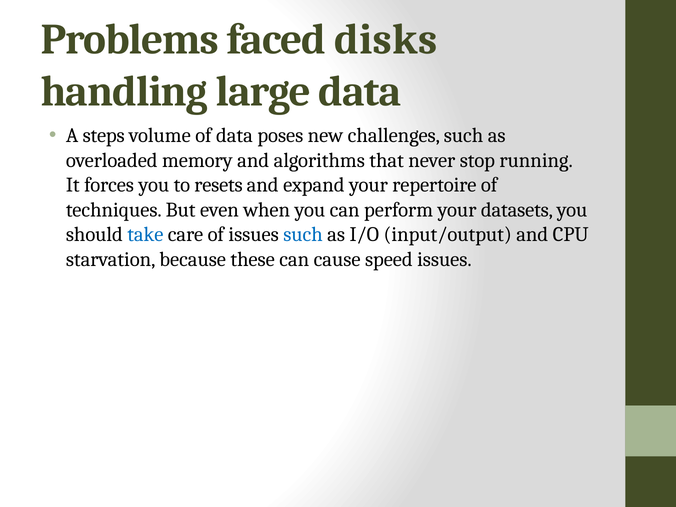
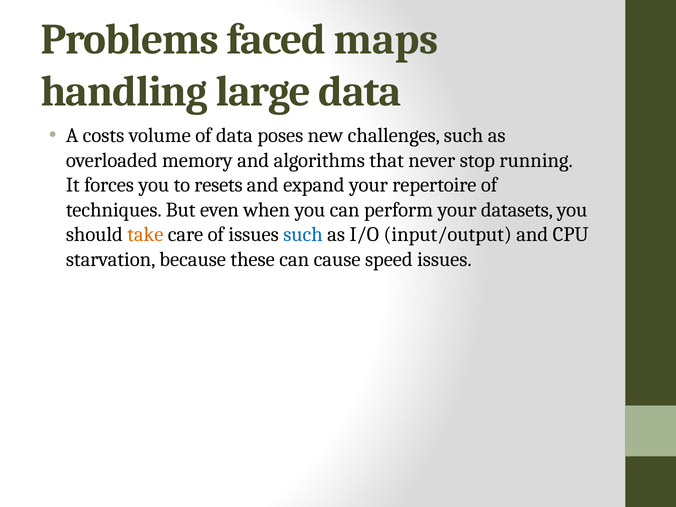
disks: disks -> maps
steps: steps -> costs
take colour: blue -> orange
